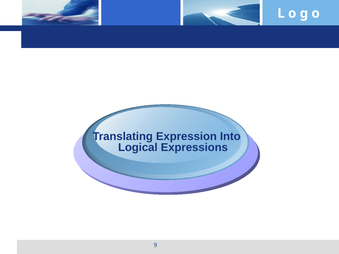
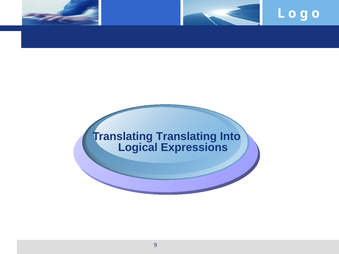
Translating Expression: Expression -> Translating
